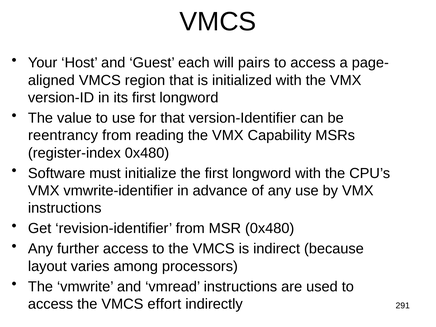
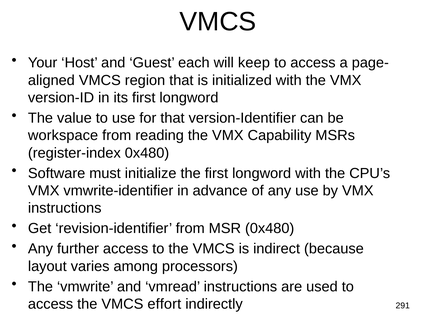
pairs: pairs -> keep
reentrancy: reentrancy -> workspace
